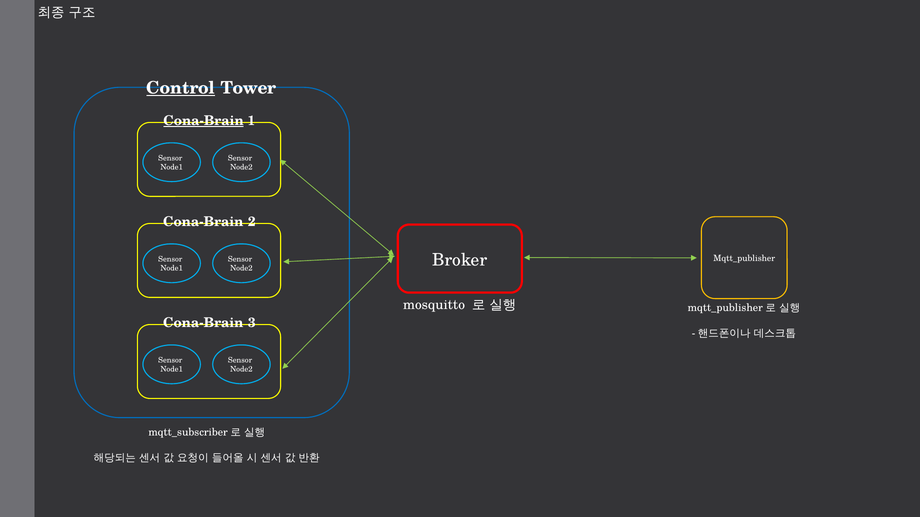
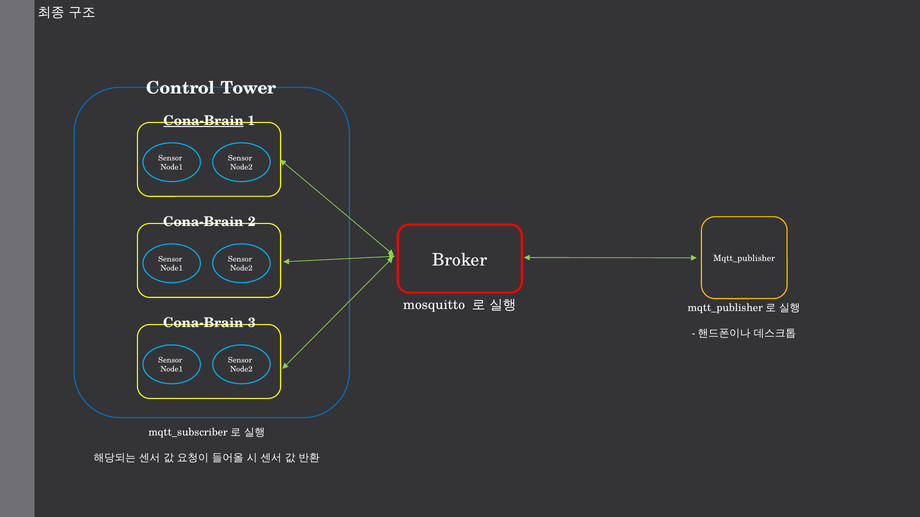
Control underline: present -> none
